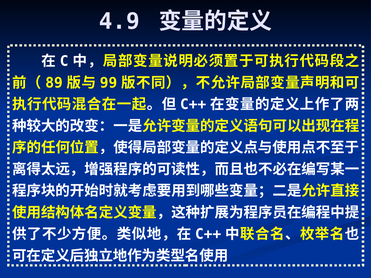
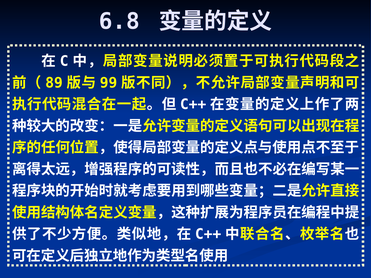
4.9: 4.9 -> 6.8
